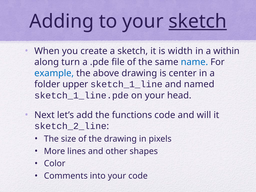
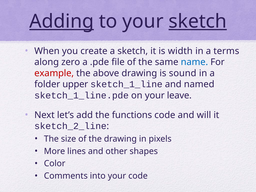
Adding underline: none -> present
within: within -> terms
turn: turn -> zero
example colour: blue -> red
center: center -> sound
head: head -> leave
